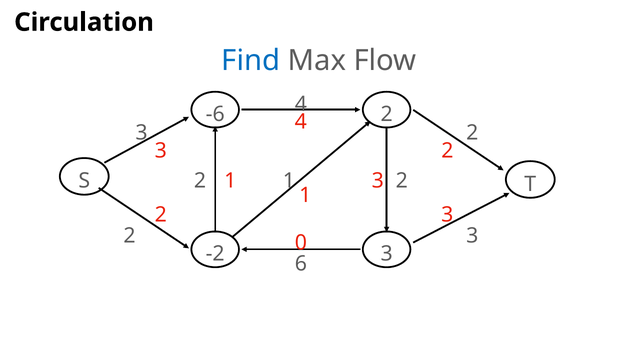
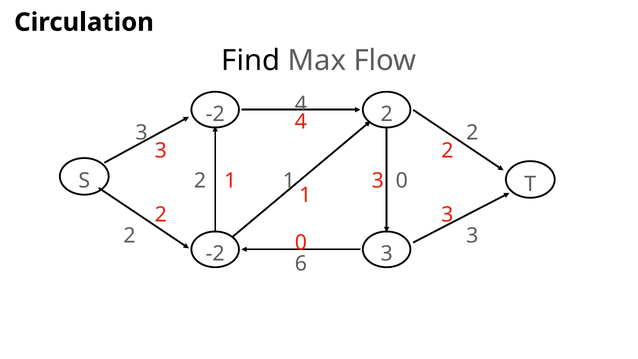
Find colour: blue -> black
-6 at (215, 114): -6 -> -2
2 1 2: 2 -> 0
